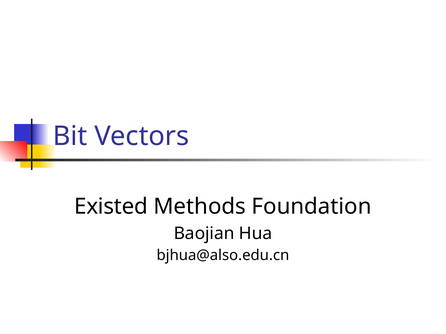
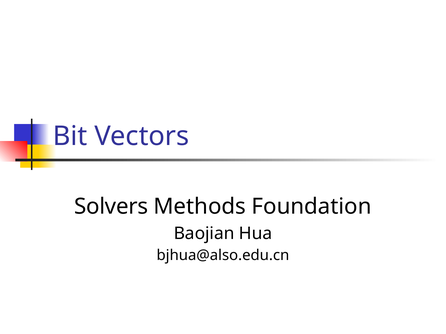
Existed: Existed -> Solvers
